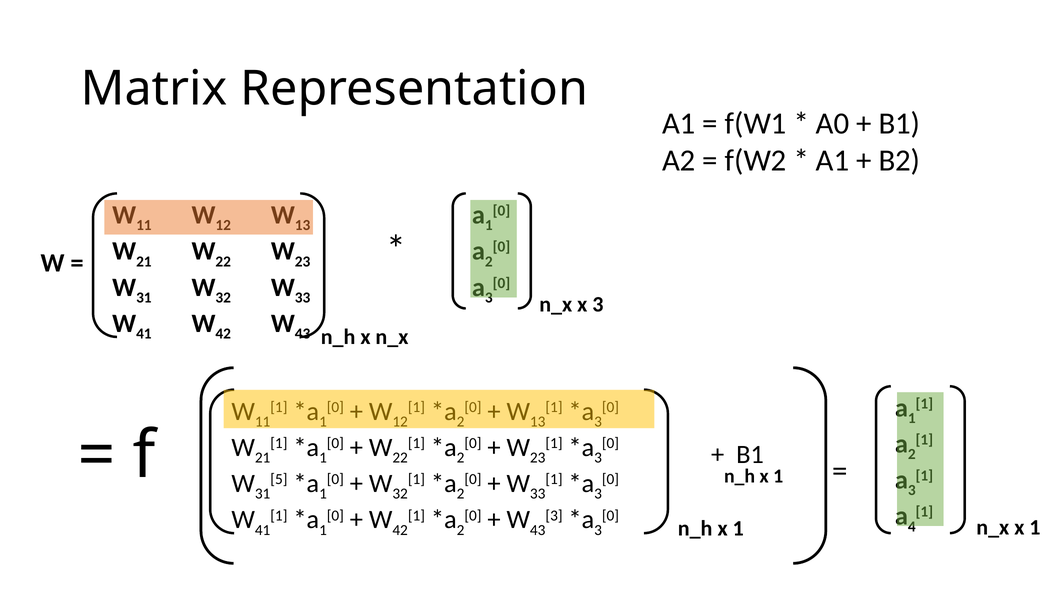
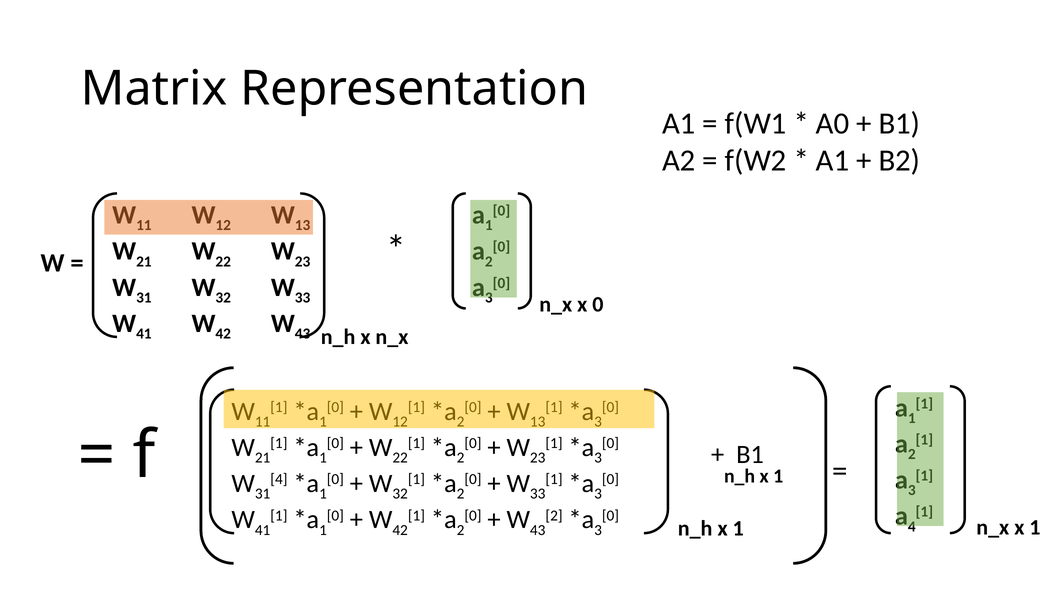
x 3: 3 -> 0
5 at (279, 479): 5 -> 4
3 at (554, 516): 3 -> 2
